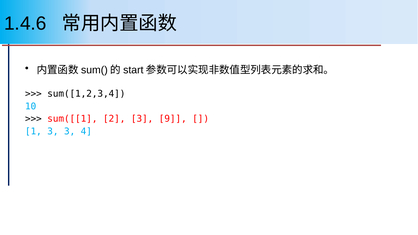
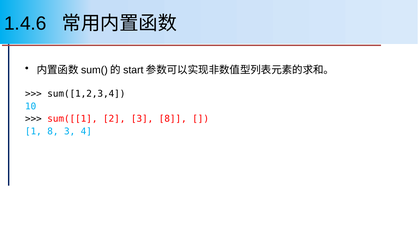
3 9: 9 -> 8
1 3: 3 -> 8
